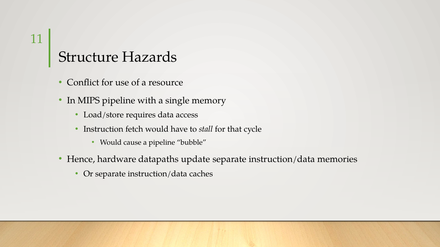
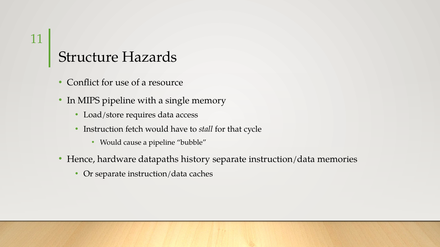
update: update -> history
